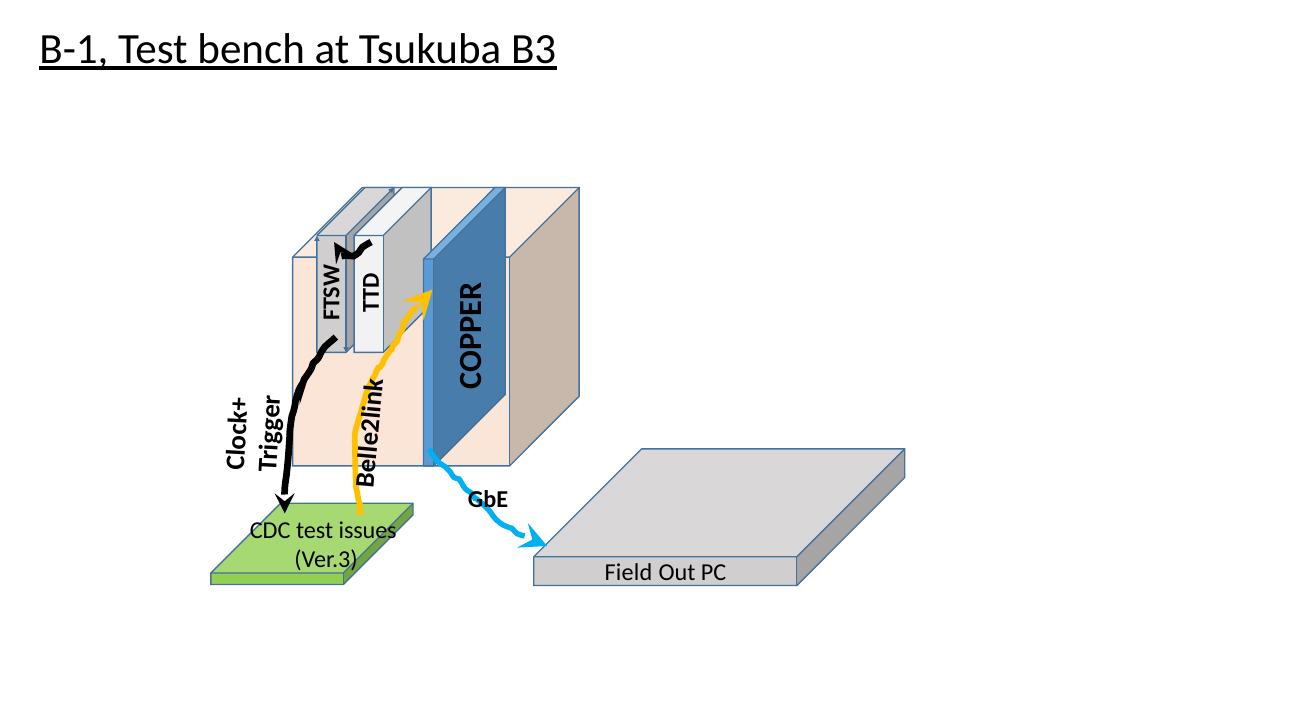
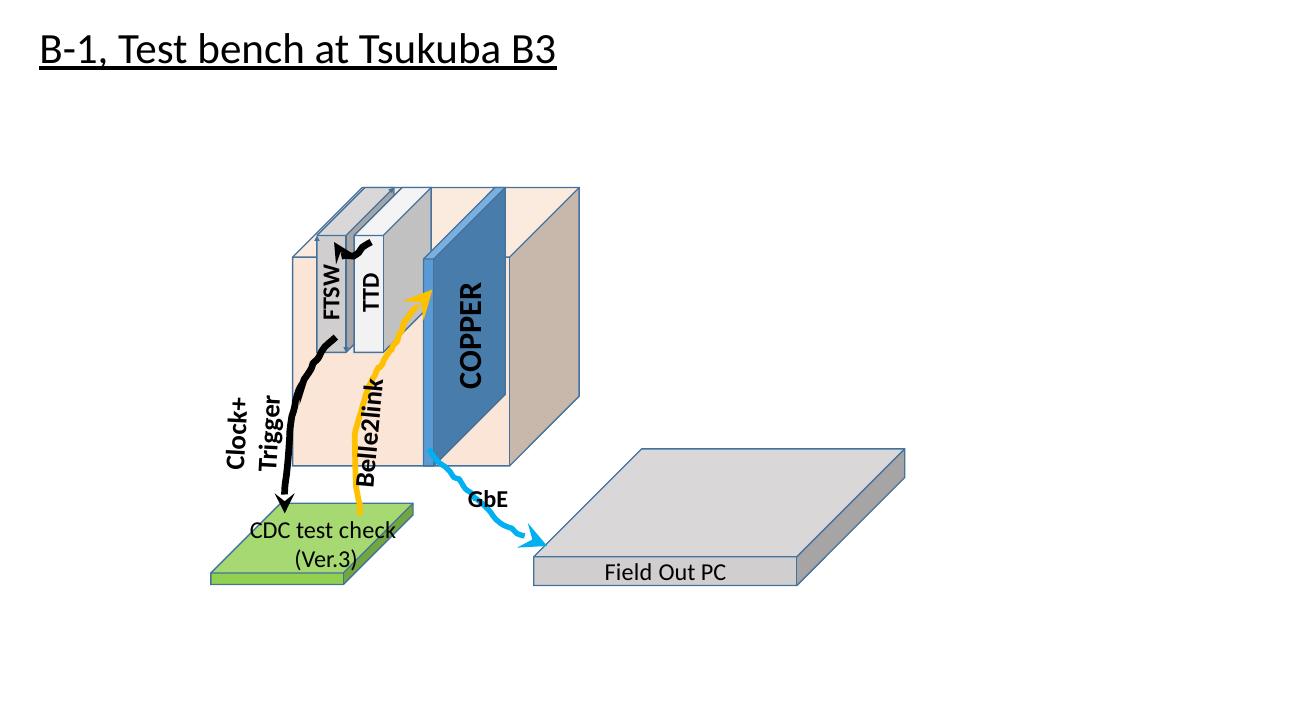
issues: issues -> check
